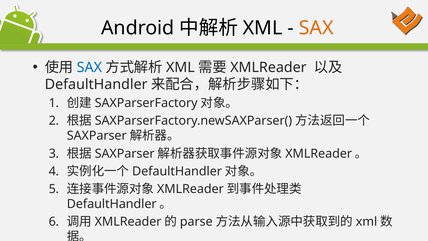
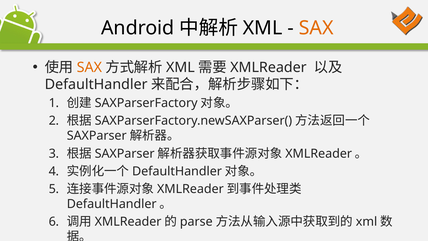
SAX at (89, 67) colour: blue -> orange
